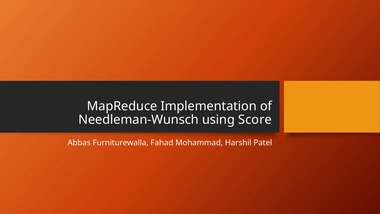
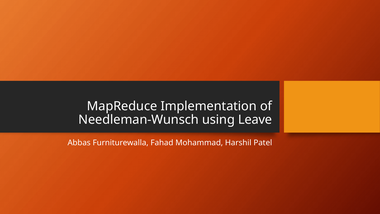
Score: Score -> Leave
